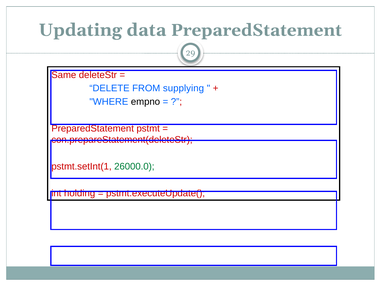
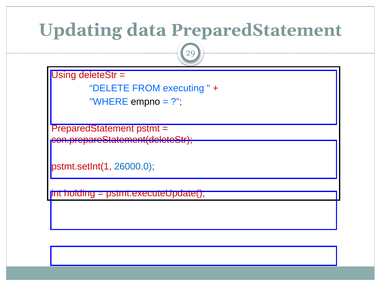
Same: Same -> Using
supplying: supplying -> executing
26000.0 colour: green -> blue
